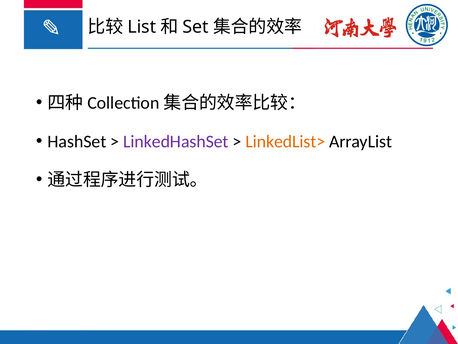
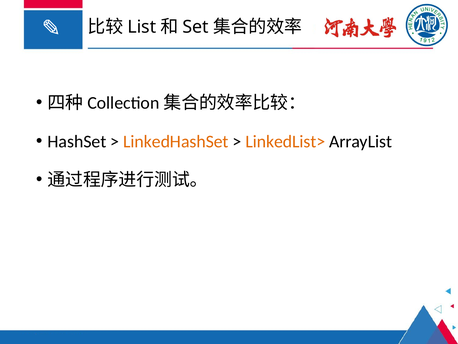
LinkedHashSet colour: purple -> orange
